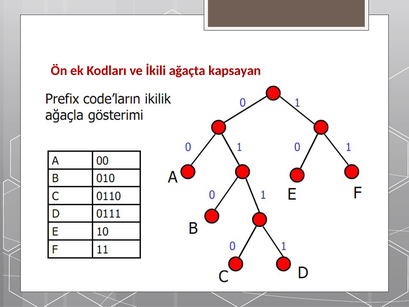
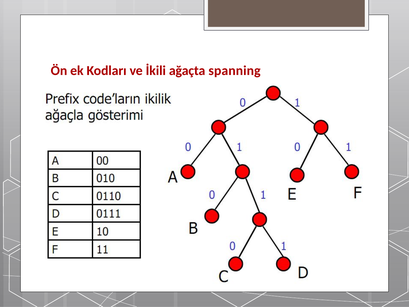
kapsayan: kapsayan -> spanning
